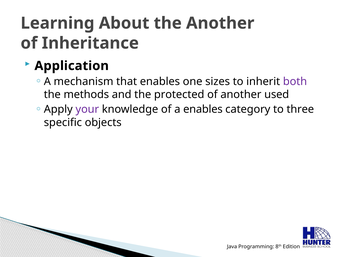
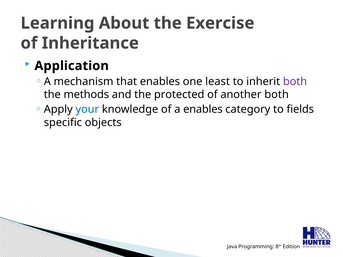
the Another: Another -> Exercise
sizes: sizes -> least
another used: used -> both
your colour: purple -> blue
three: three -> fields
